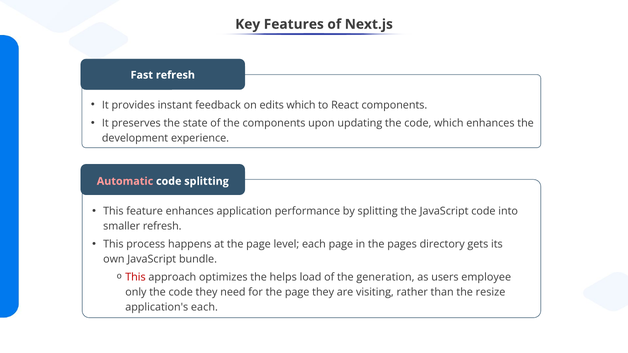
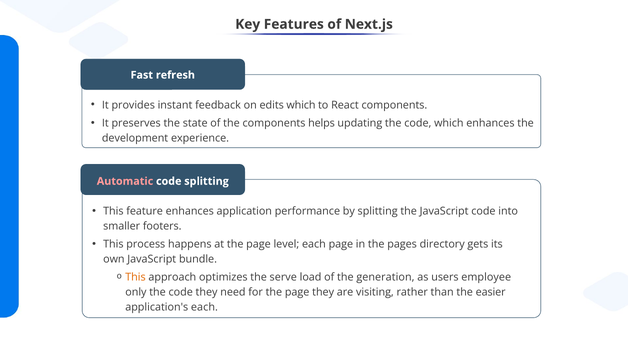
upon: upon -> helps
smaller refresh: refresh -> footers
This at (136, 278) colour: red -> orange
helps: helps -> serve
resize: resize -> easier
